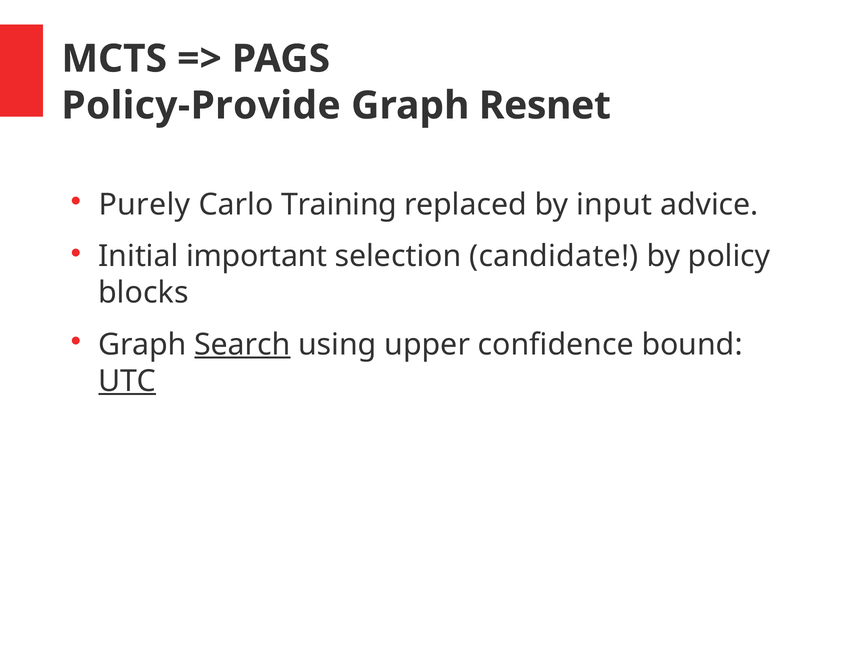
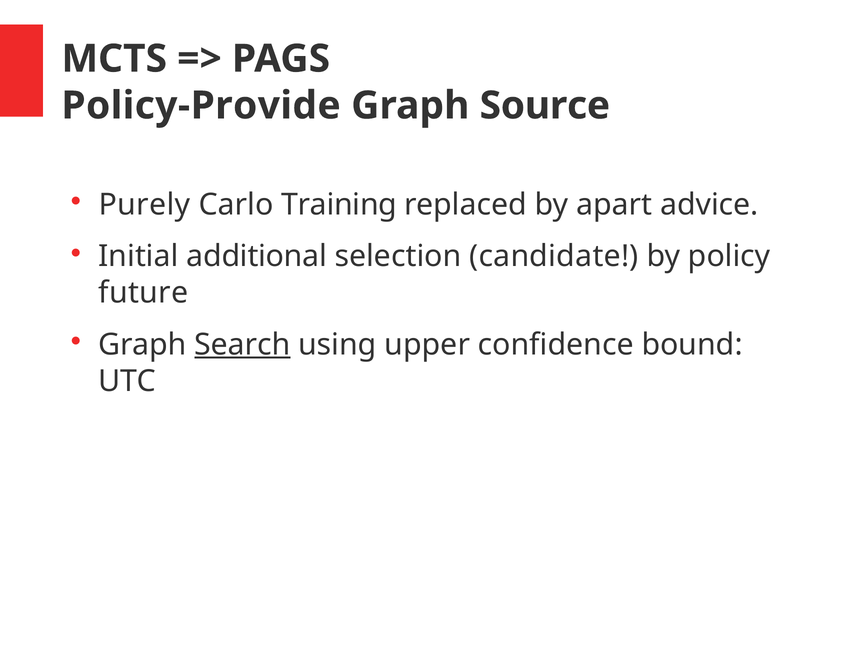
Resnet: Resnet -> Source
input: input -> apart
important: important -> additional
blocks: blocks -> future
UTC underline: present -> none
